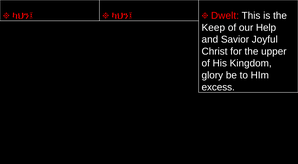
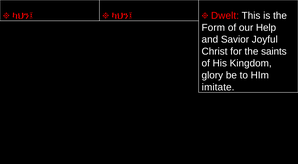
Keep: Keep -> Form
upper: upper -> saints
excess: excess -> imitate
